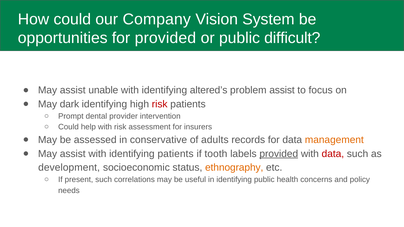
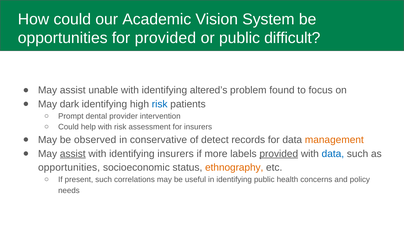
Company: Company -> Academic
problem assist: assist -> found
risk at (160, 104) colour: red -> blue
assessed: assessed -> observed
adults: adults -> detect
assist at (73, 154) underline: none -> present
identifying patients: patients -> insurers
tooth: tooth -> more
data at (333, 154) colour: red -> blue
development at (69, 168): development -> opportunities
